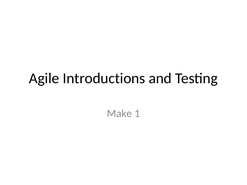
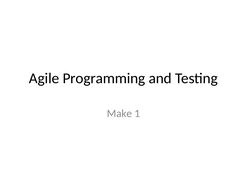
Introductions: Introductions -> Programming
